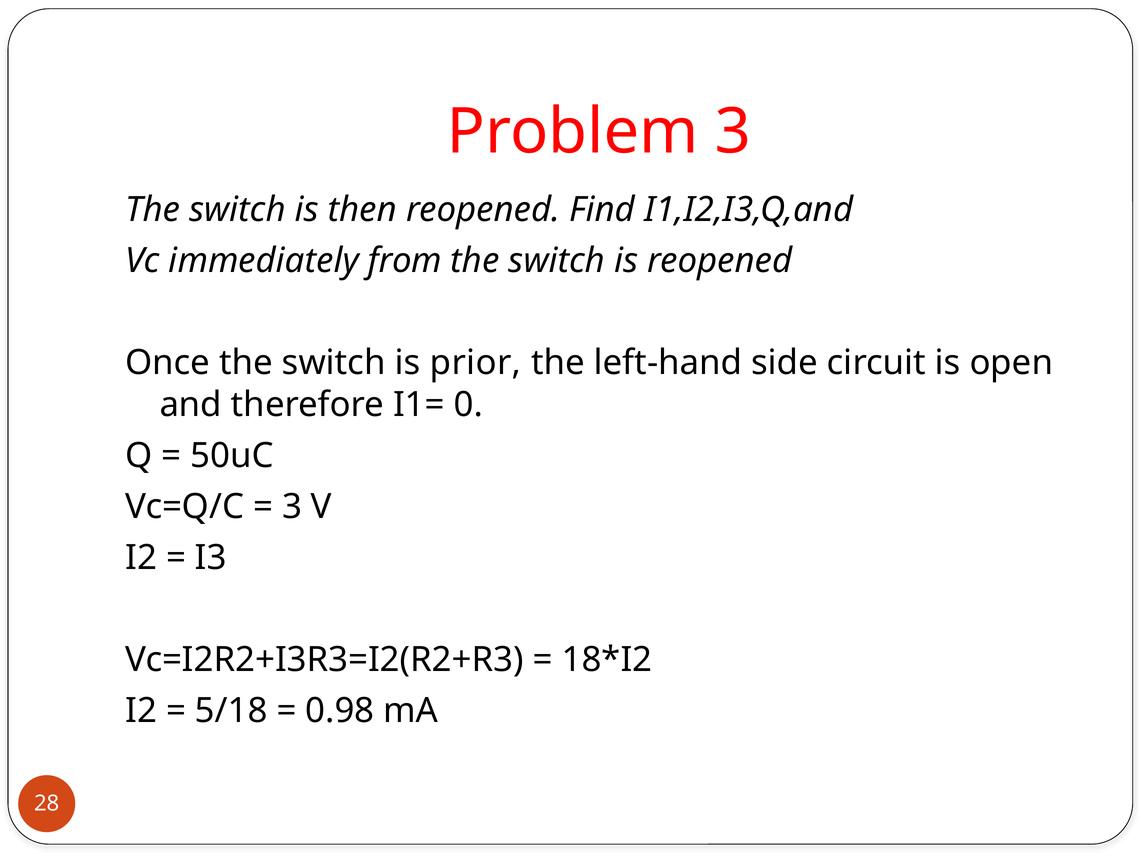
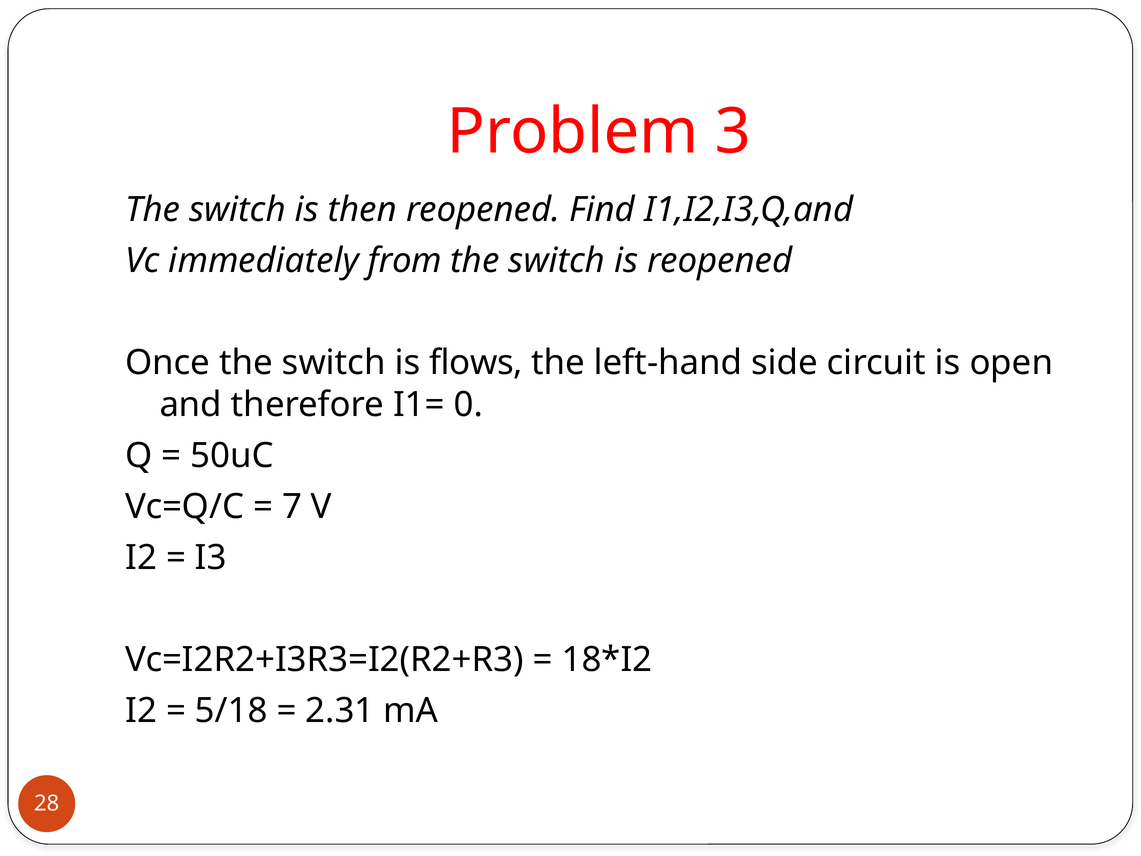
prior: prior -> flows
3 at (292, 507): 3 -> 7
0.98: 0.98 -> 2.31
